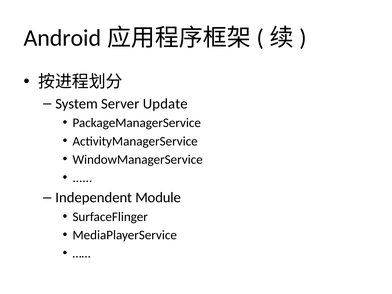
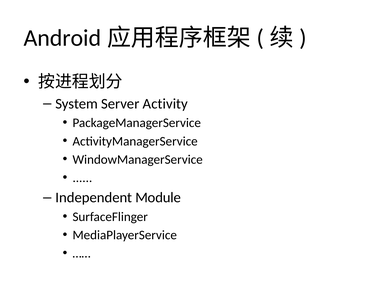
Update: Update -> Activity
